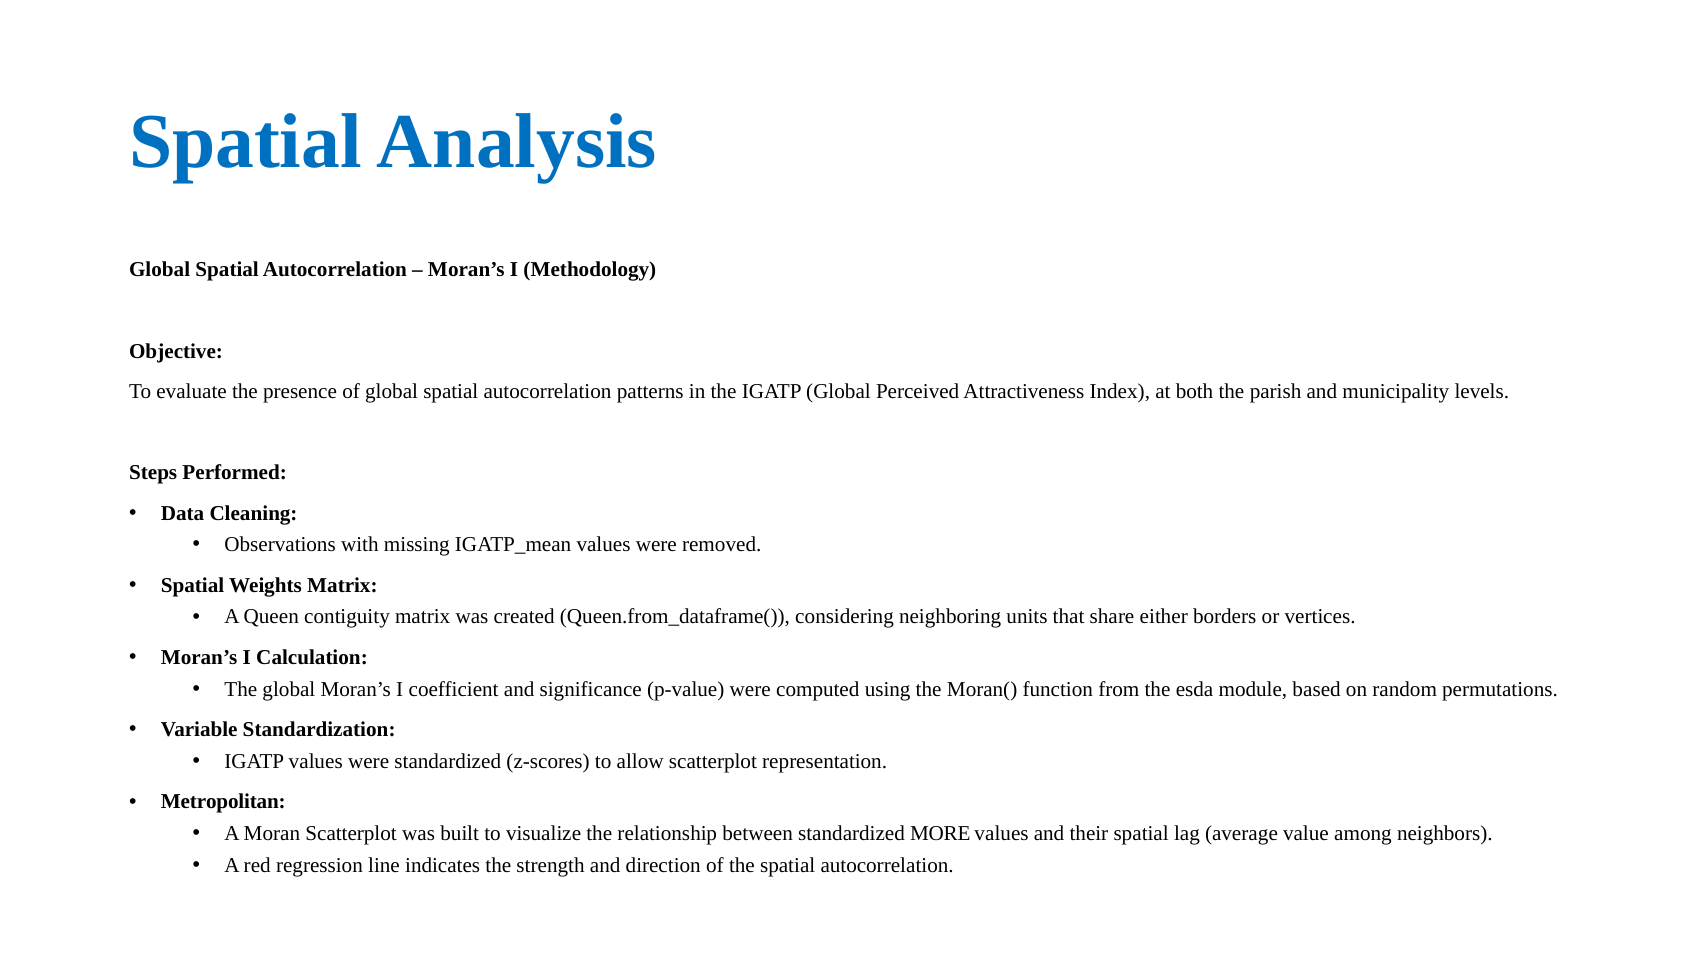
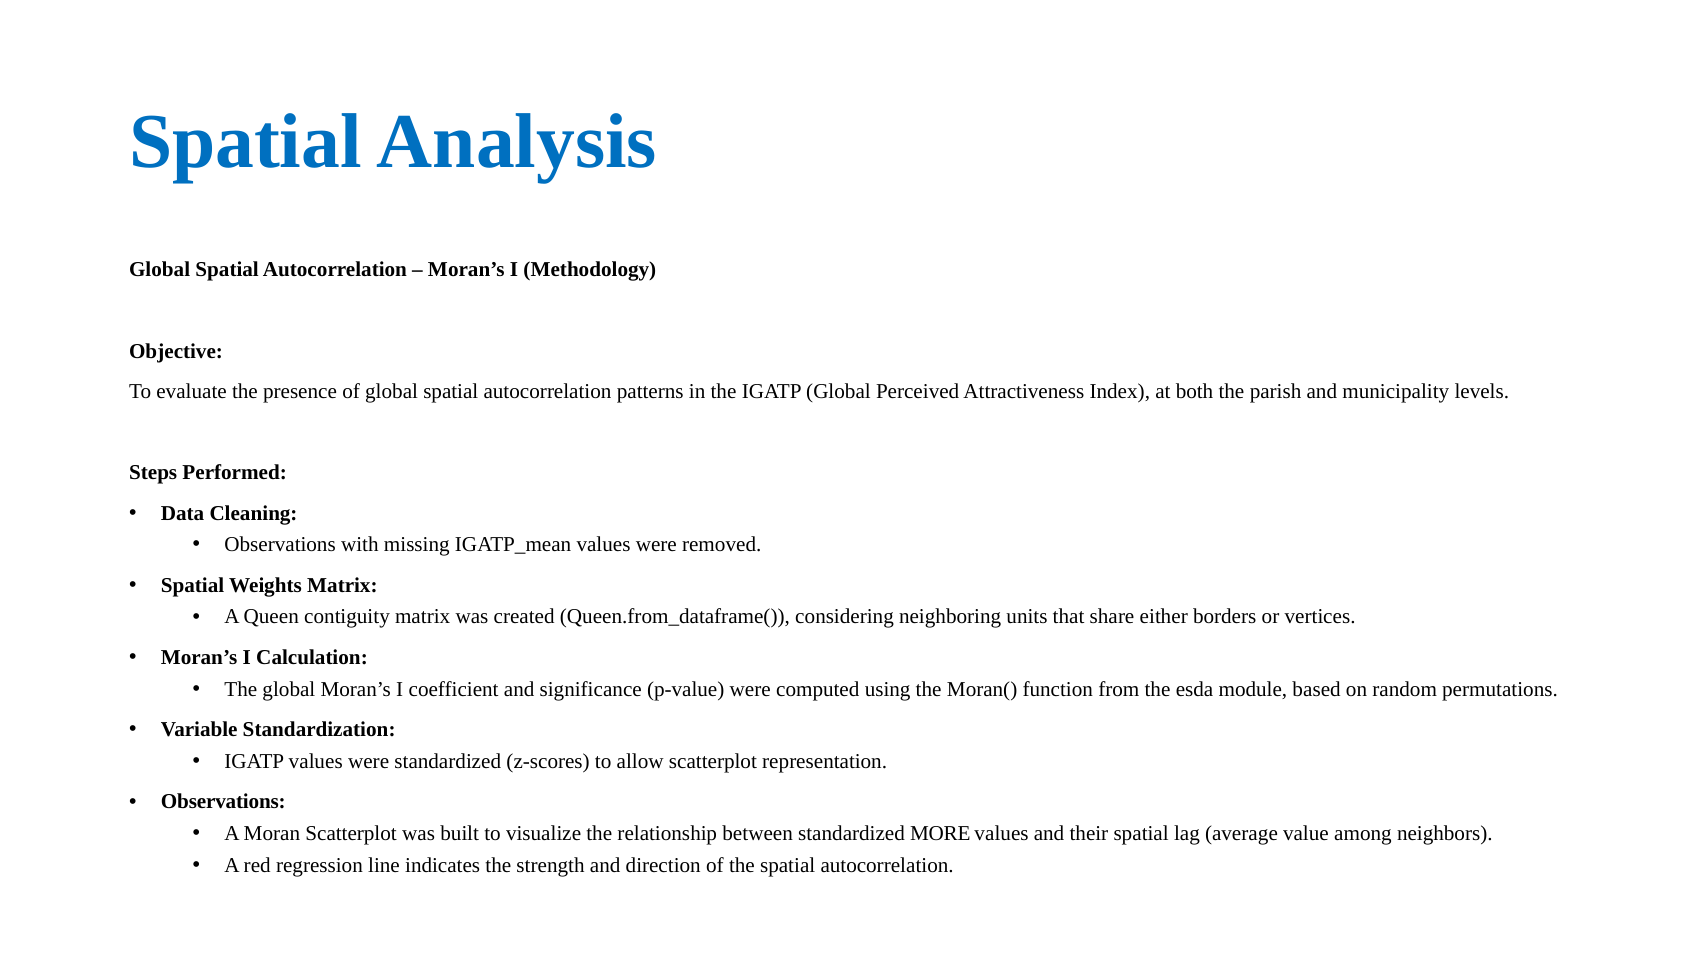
Metropolitan at (223, 802): Metropolitan -> Observations
